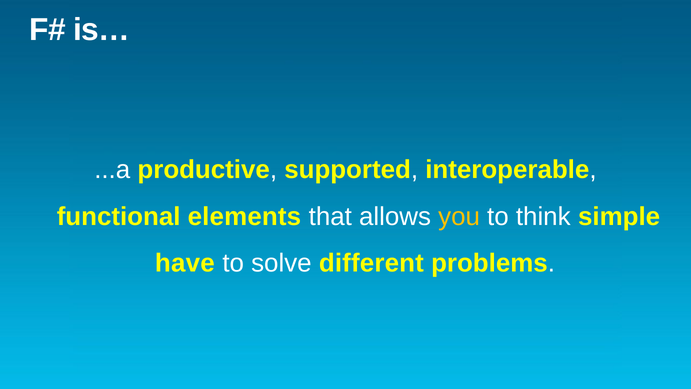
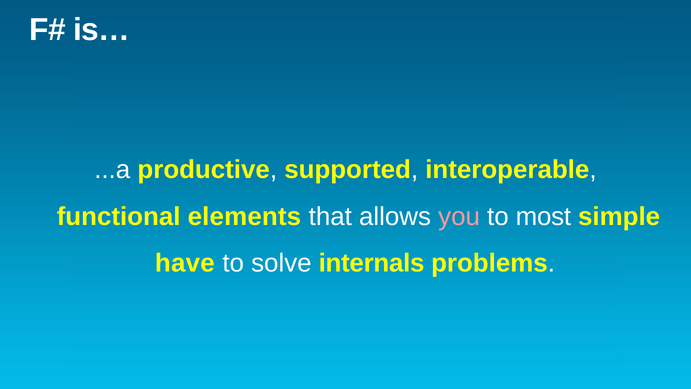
you colour: yellow -> pink
think: think -> most
different: different -> internals
